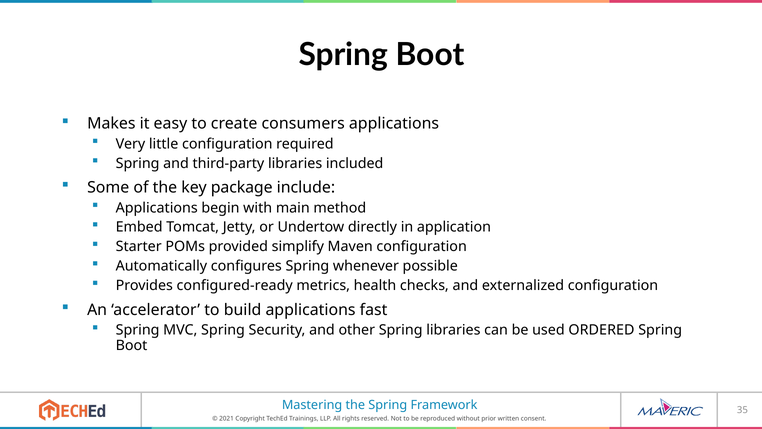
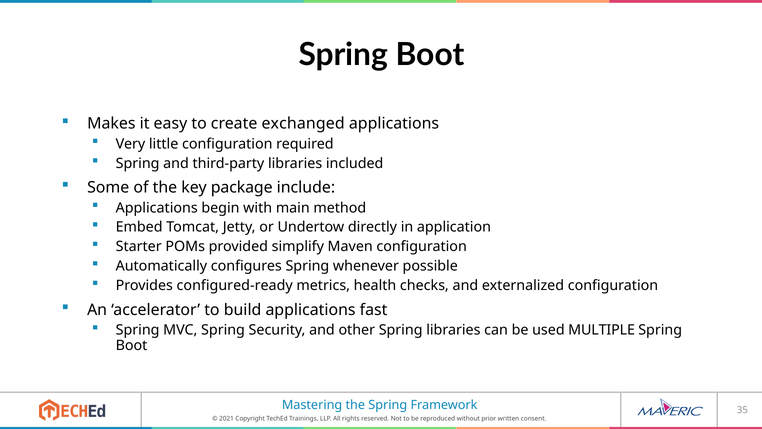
consumers: consumers -> exchanged
ORDERED: ORDERED -> MULTIPLE
